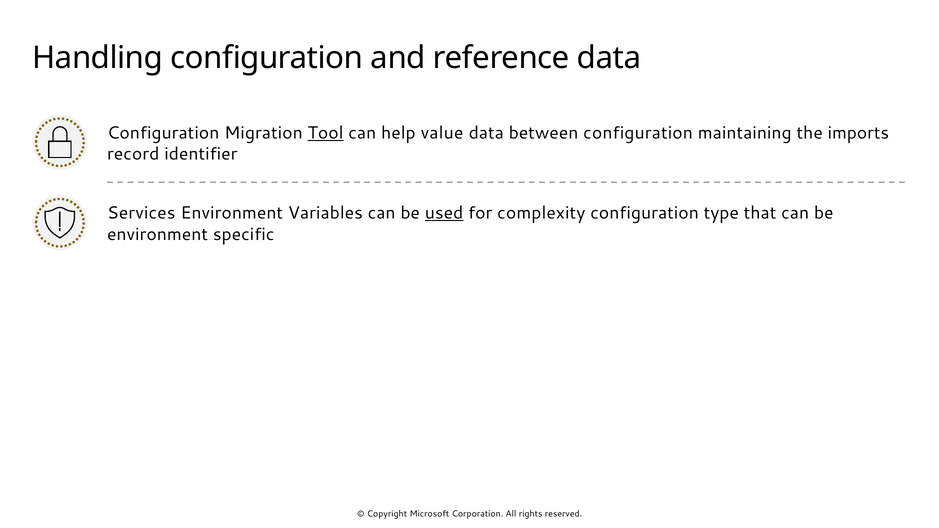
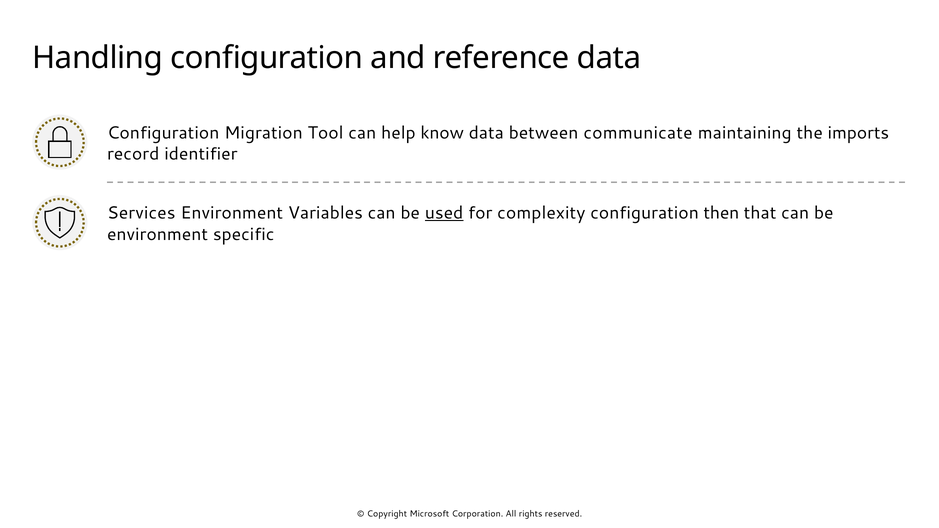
Tool underline: present -> none
value: value -> know
between configuration: configuration -> communicate
type: type -> then
